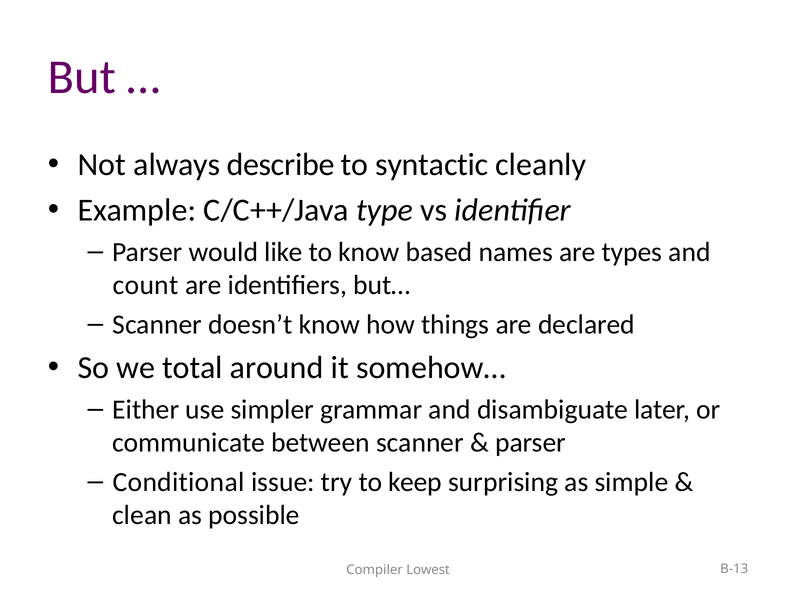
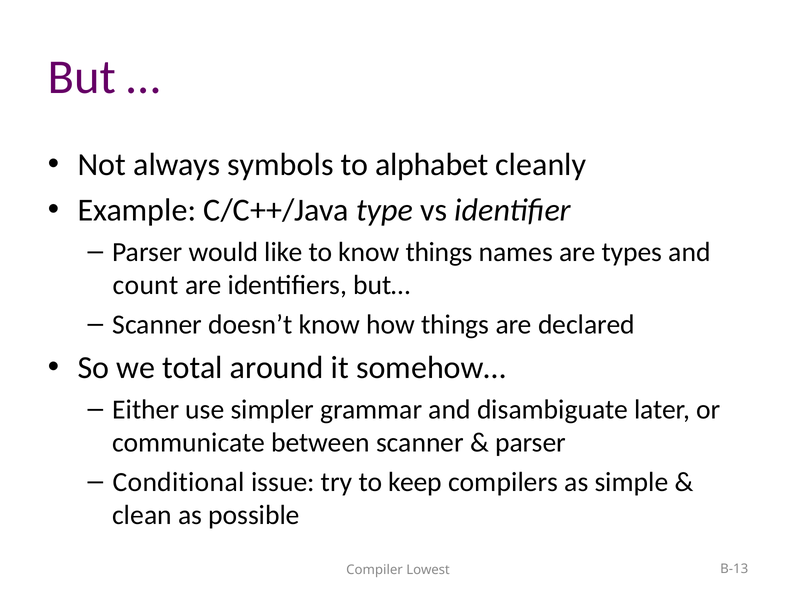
describe: describe -> symbols
syntactic: syntactic -> alphabet
know based: based -> things
surprising: surprising -> compilers
